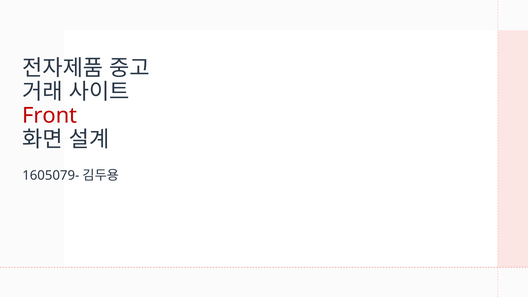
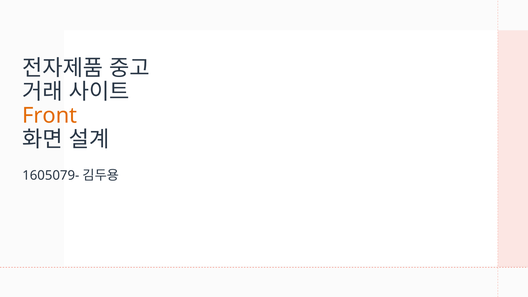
Front colour: red -> orange
